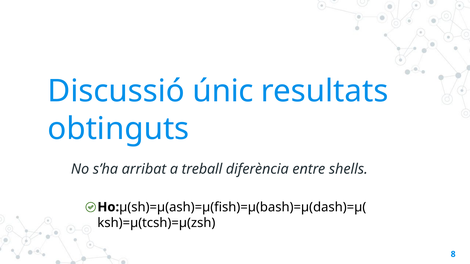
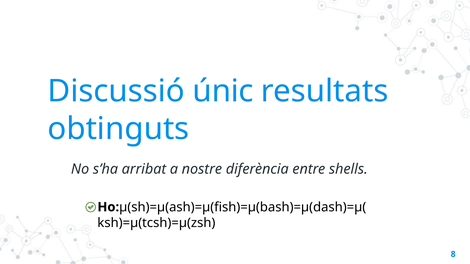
treball: treball -> nostre
